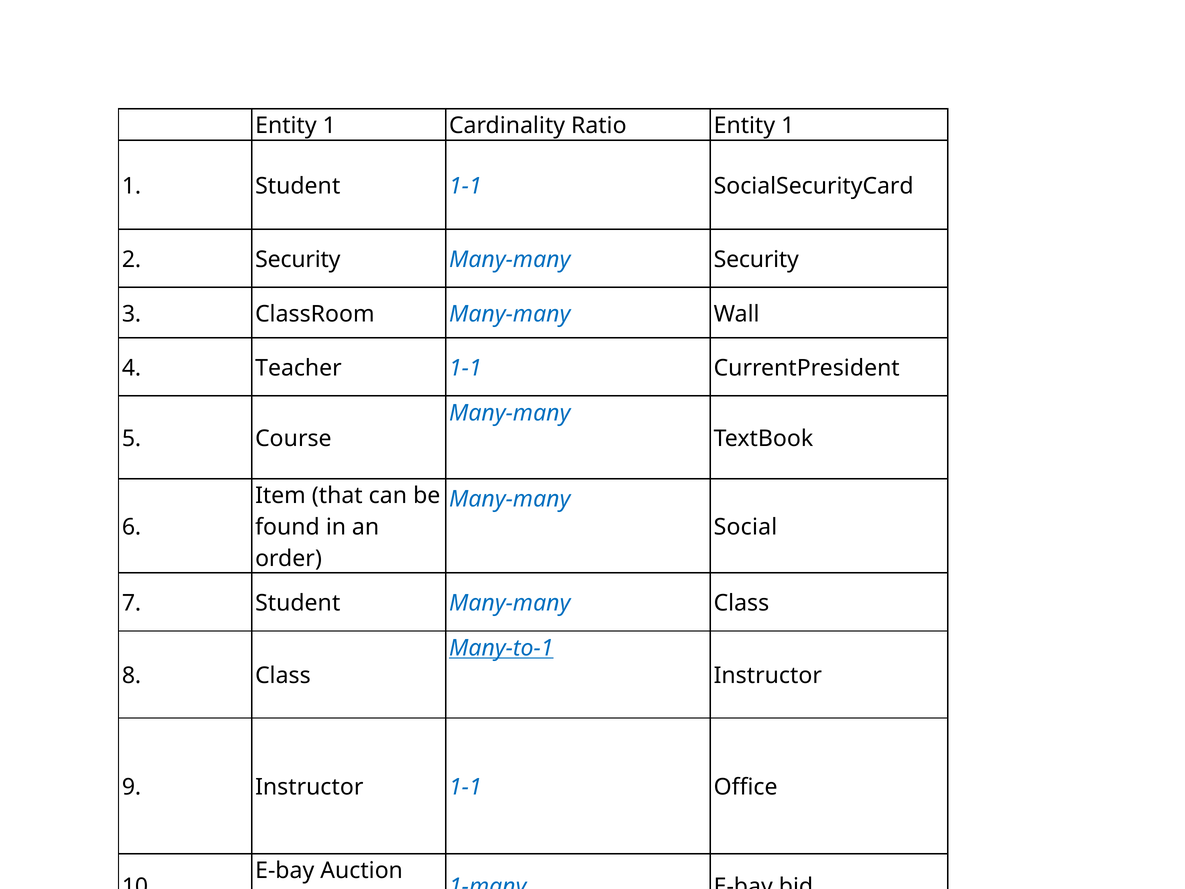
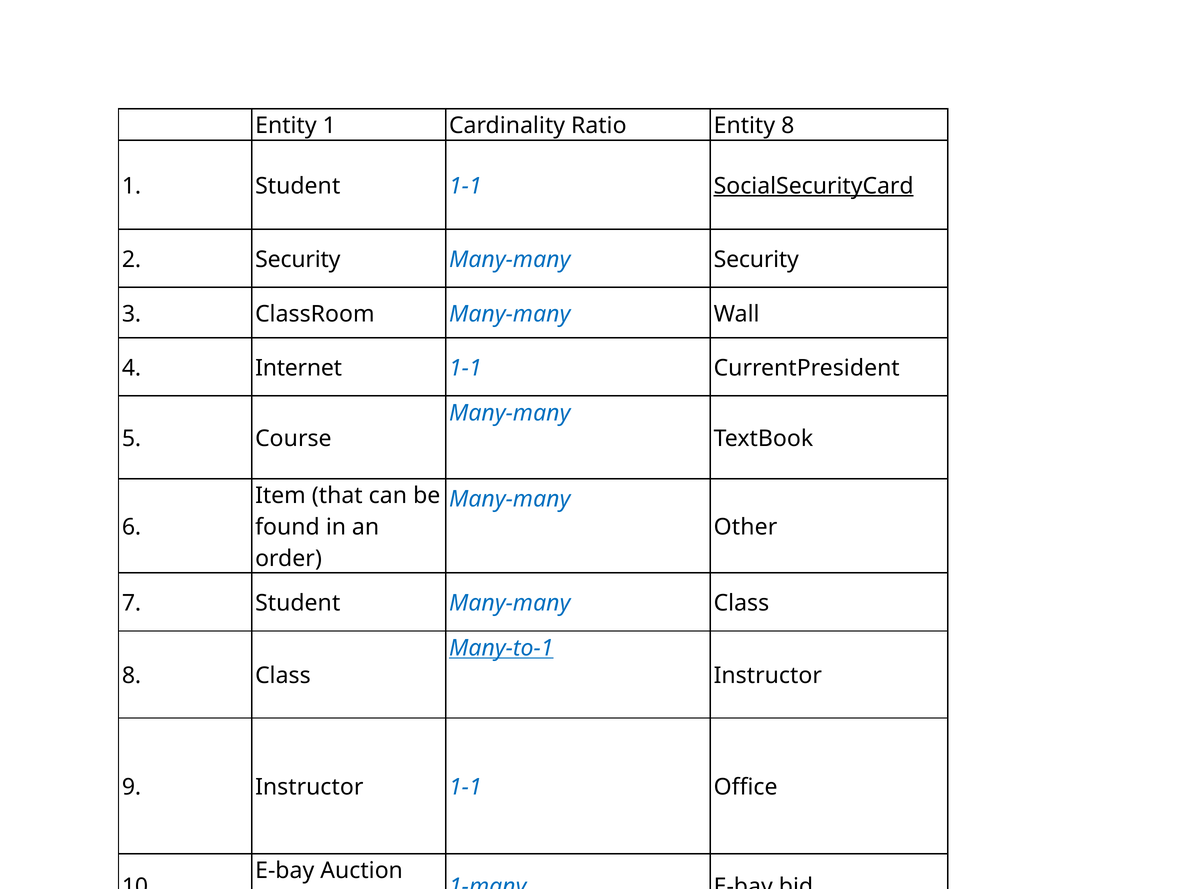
Ratio Entity 1: 1 -> 8
SocialSecurityCard underline: none -> present
Teacher: Teacher -> Internet
Social: Social -> Other
